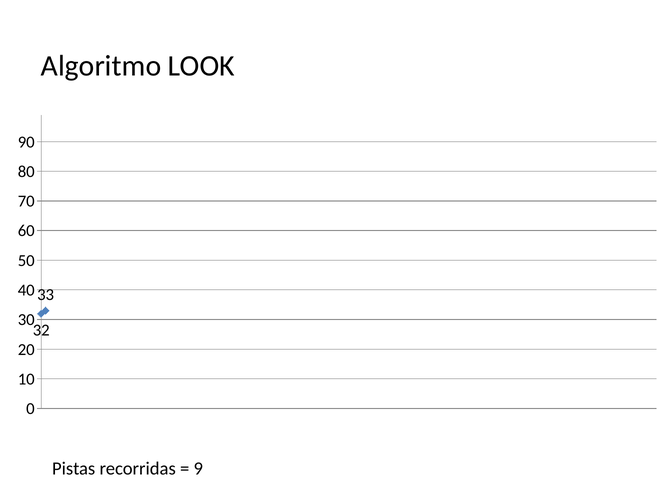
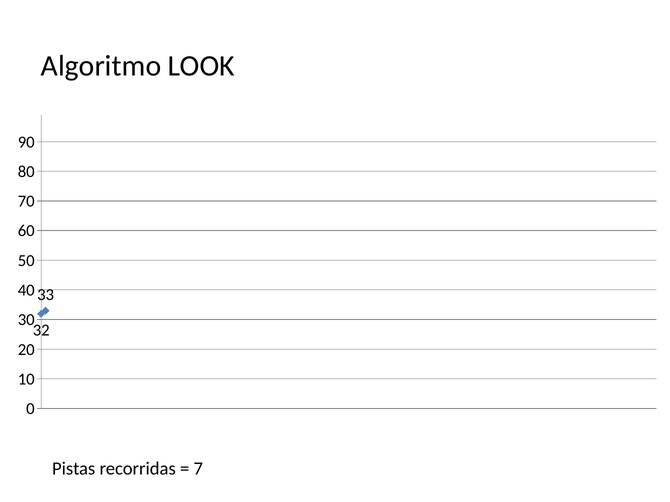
9: 9 -> 7
